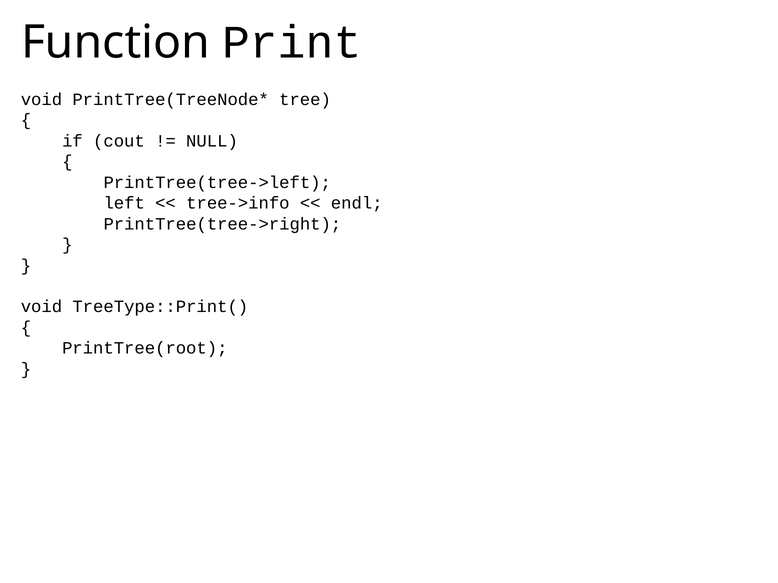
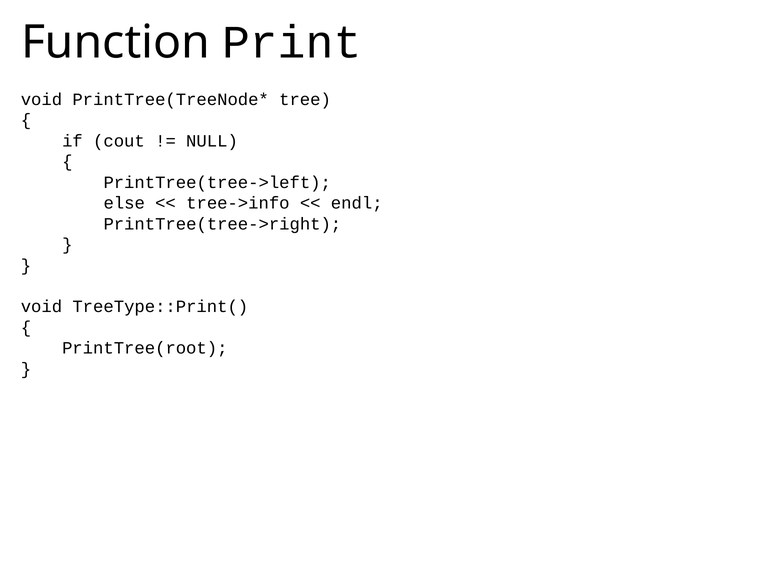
left: left -> else
